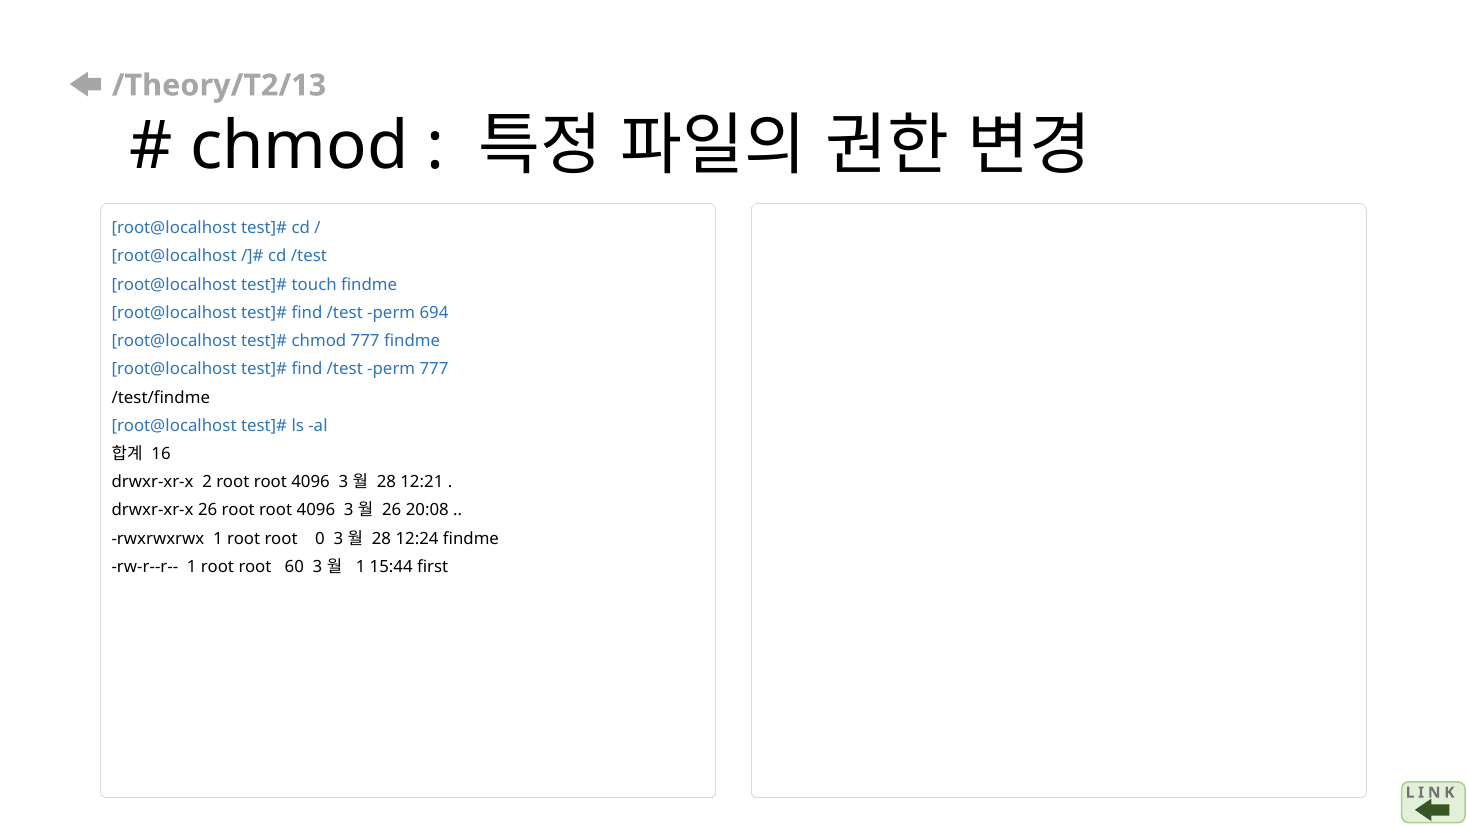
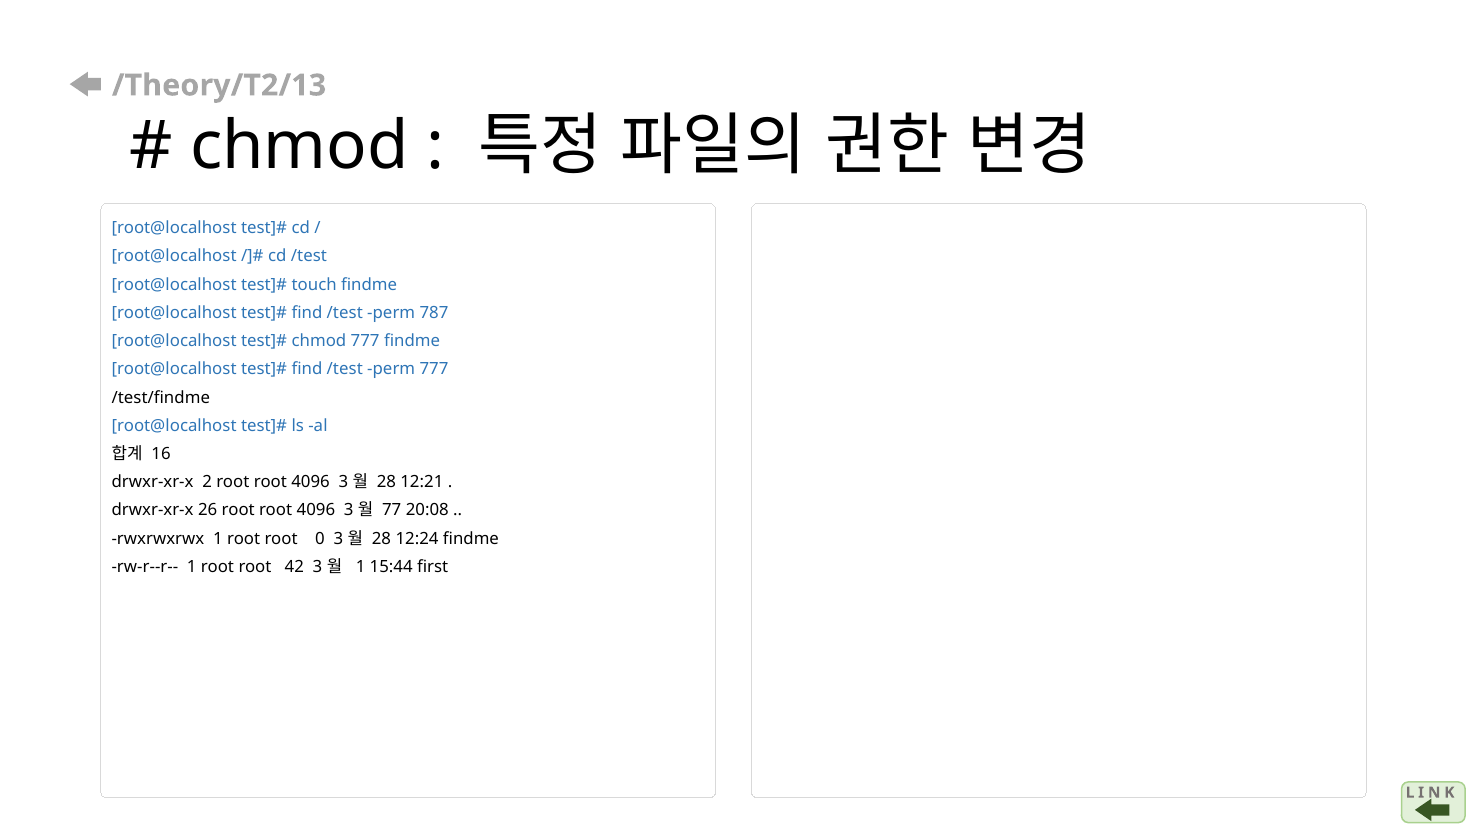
694: 694 -> 787
26 at (392, 511): 26 -> 77
60: 60 -> 42
